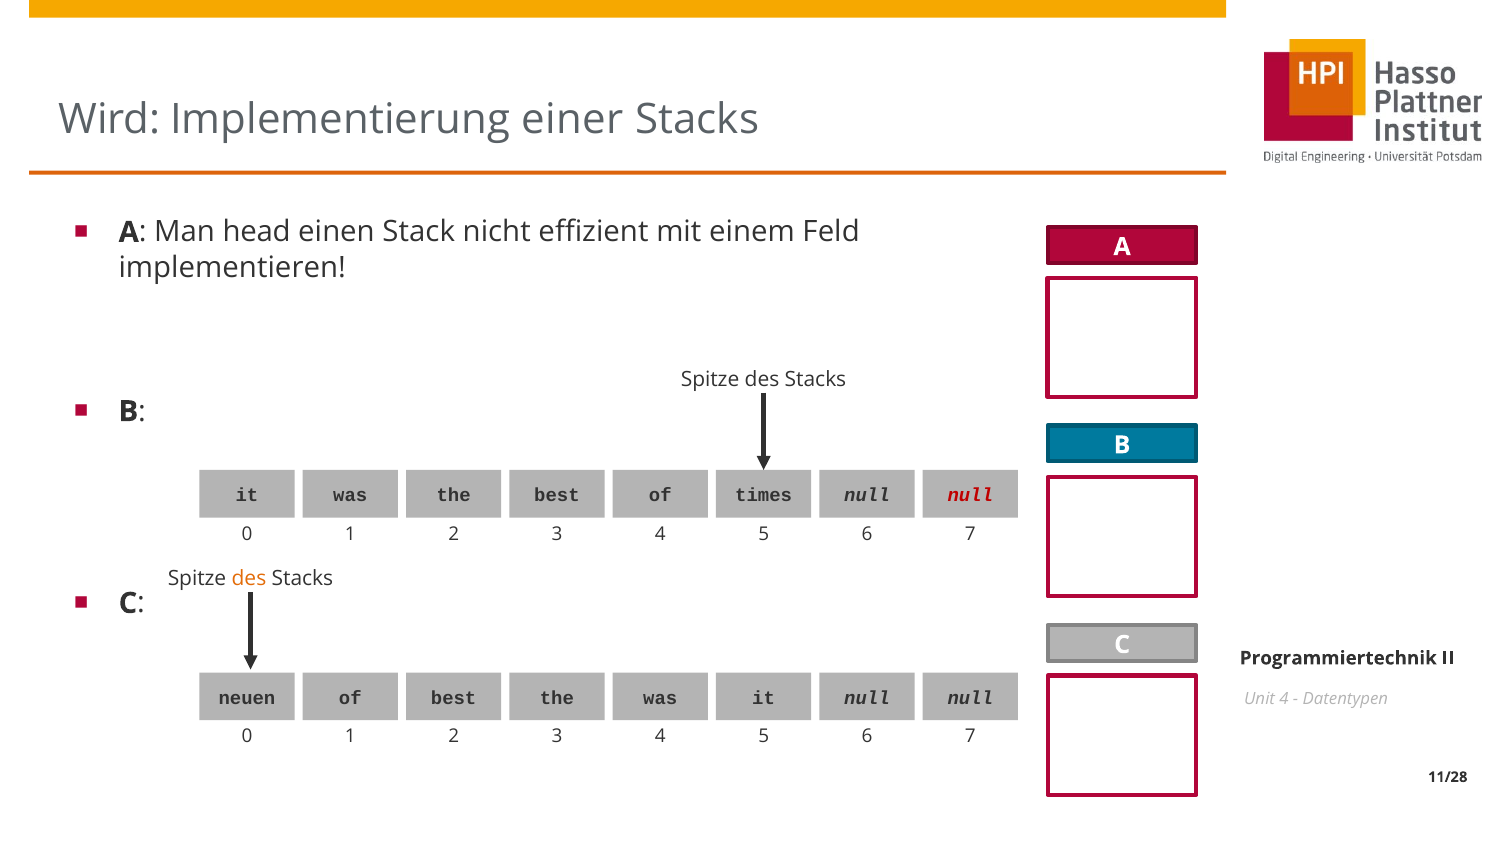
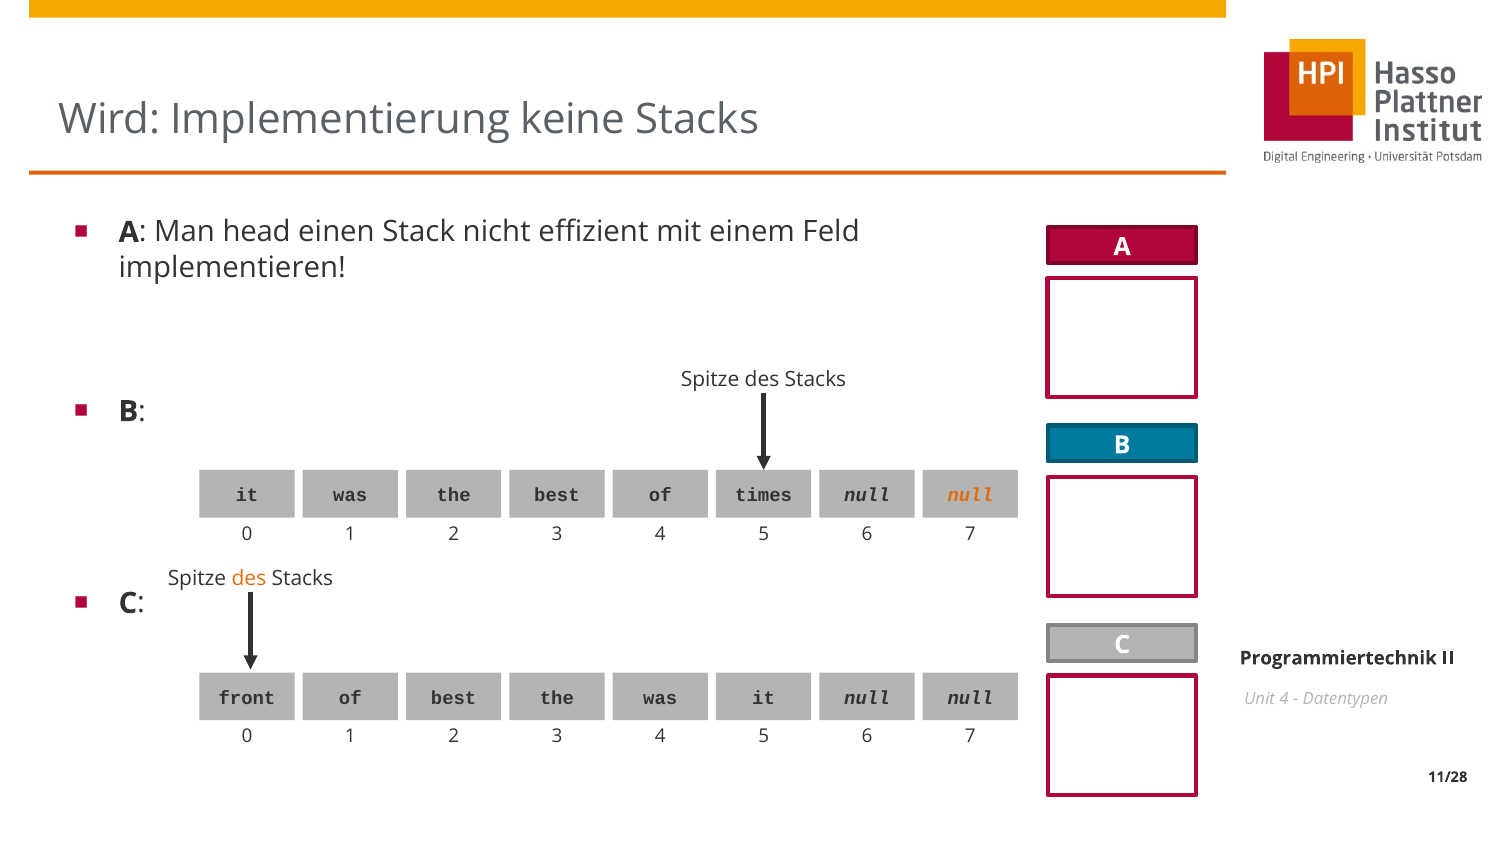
einer: einer -> keine
null at (970, 495) colour: red -> orange
neuen: neuen -> front
